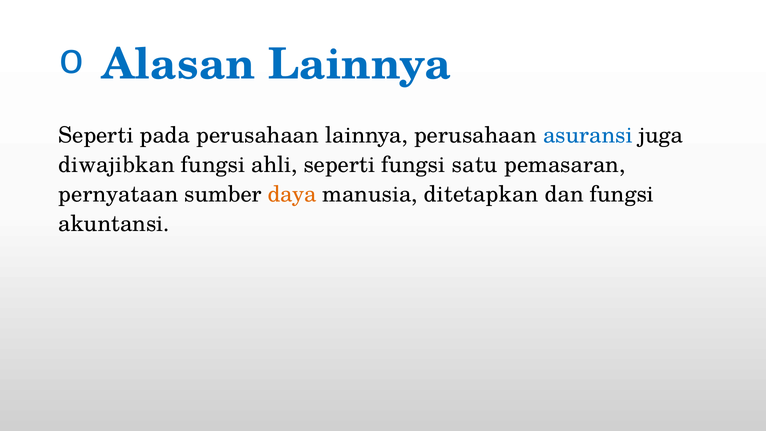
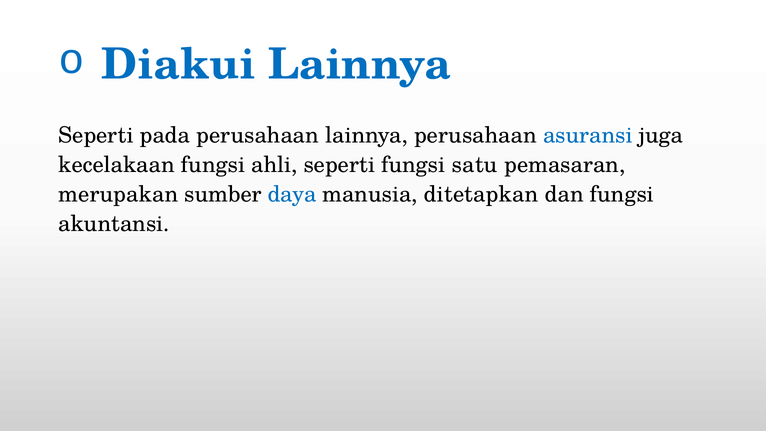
Alasan: Alasan -> Diakui
diwajibkan: diwajibkan -> kecelakaan
pernyataan: pernyataan -> merupakan
daya colour: orange -> blue
